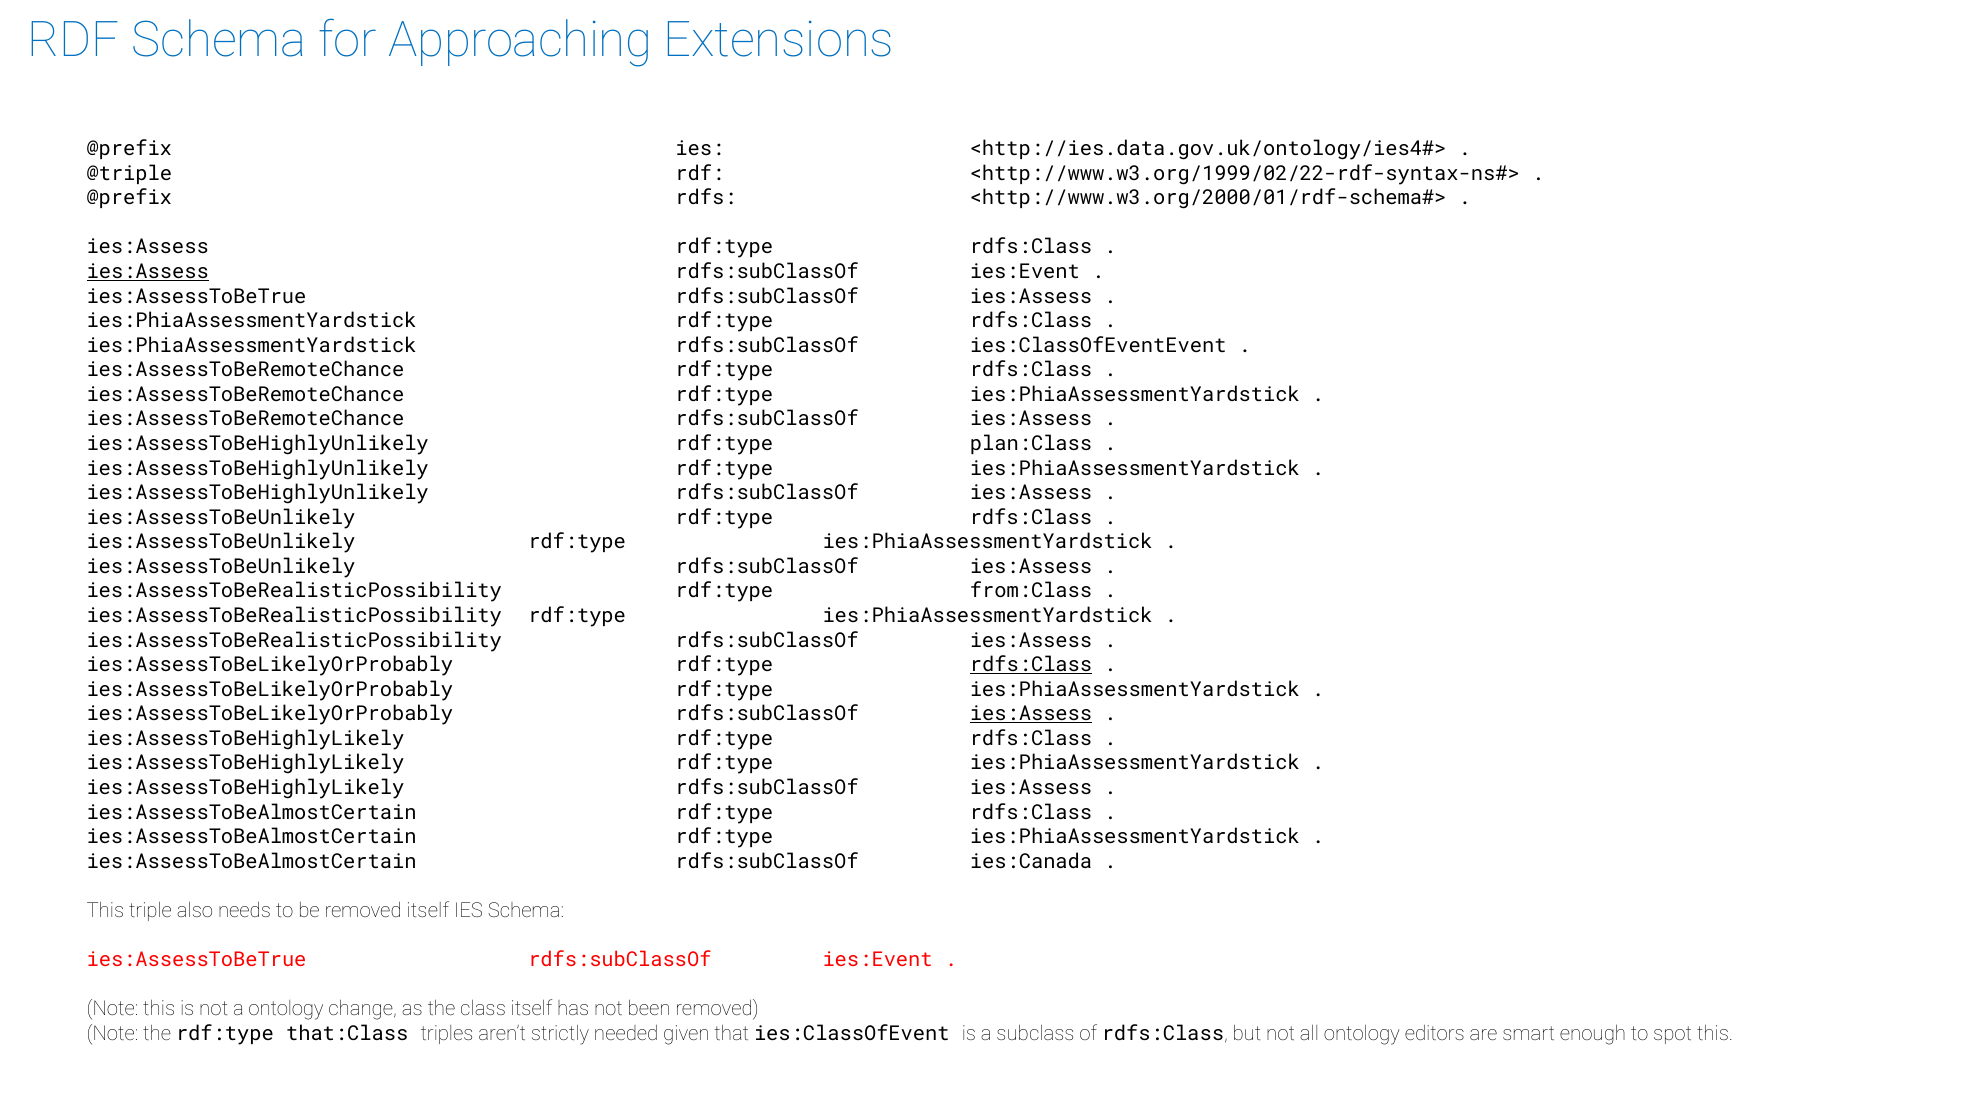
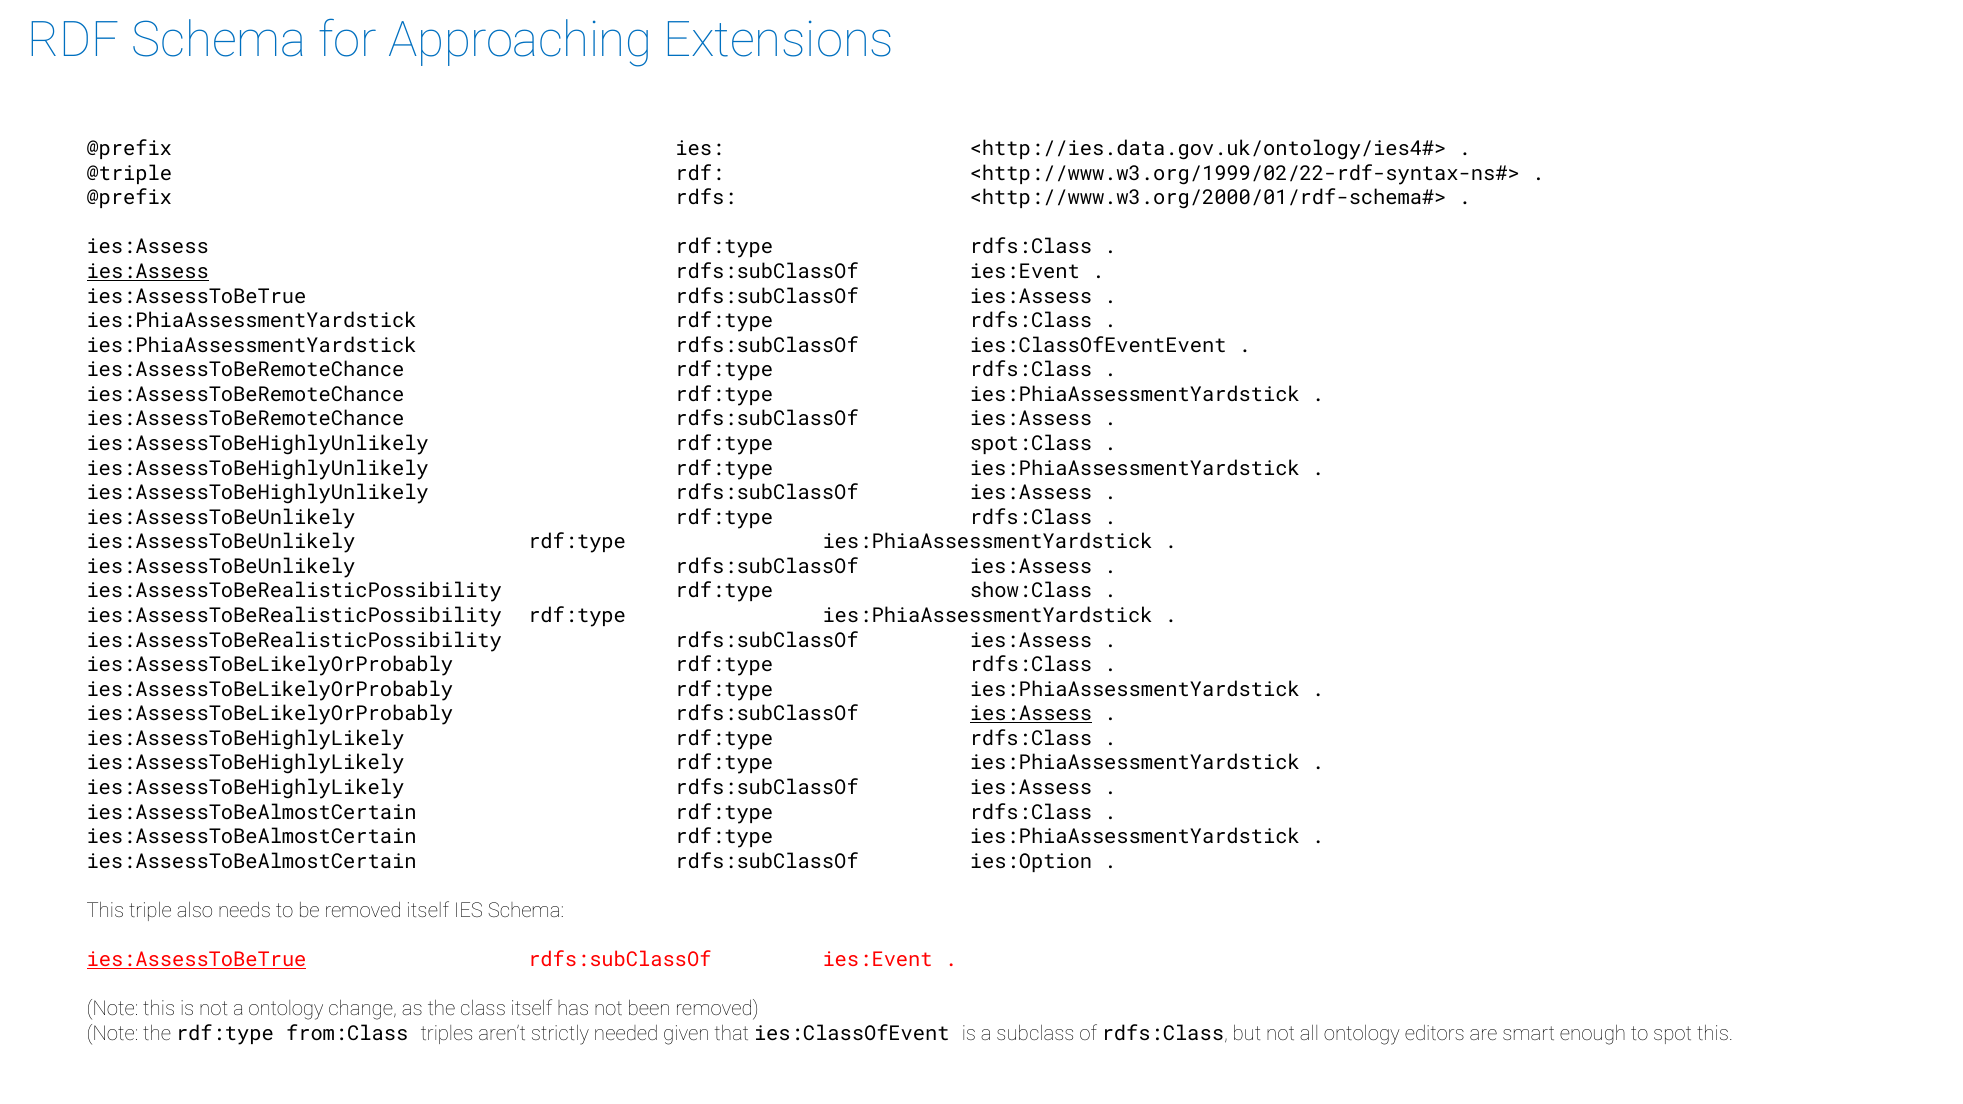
plan:Class: plan:Class -> spot:Class
from:Class: from:Class -> show:Class
rdfs:Class at (1031, 665) underline: present -> none
ies:Canada: ies:Canada -> ies:Option
ies:AssessToBeTrue at (197, 960) underline: none -> present
that:Class: that:Class -> from:Class
